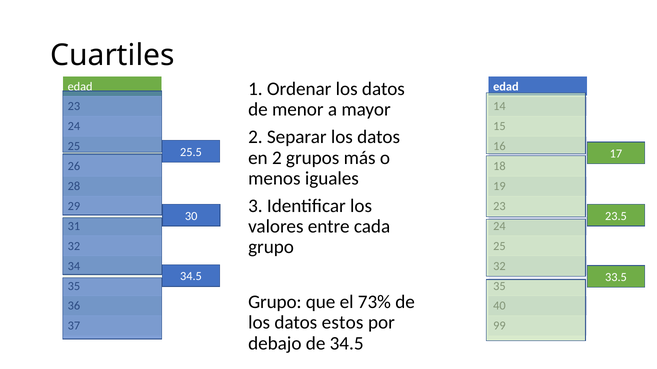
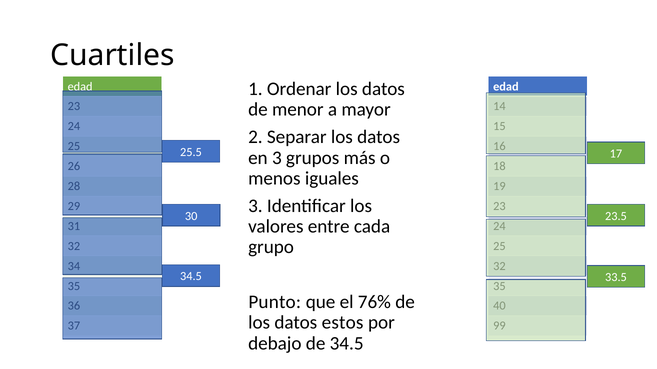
en 2: 2 -> 3
Grupo at (275, 302): Grupo -> Punto
73%: 73% -> 76%
